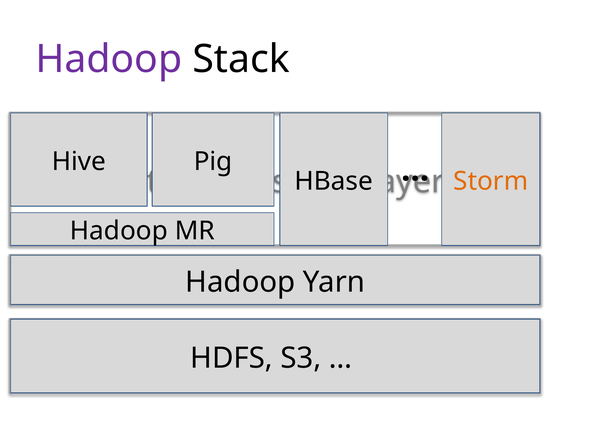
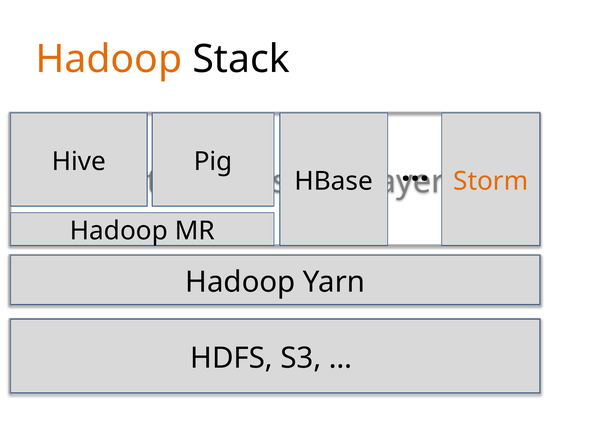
Hadoop at (109, 59) colour: purple -> orange
